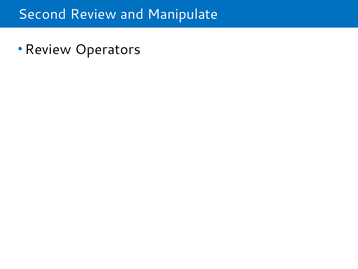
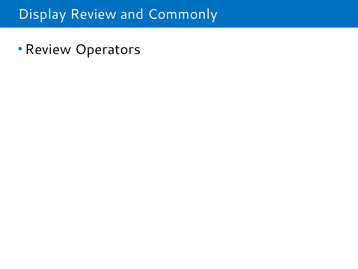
Second: Second -> Display
Manipulate: Manipulate -> Commonly
